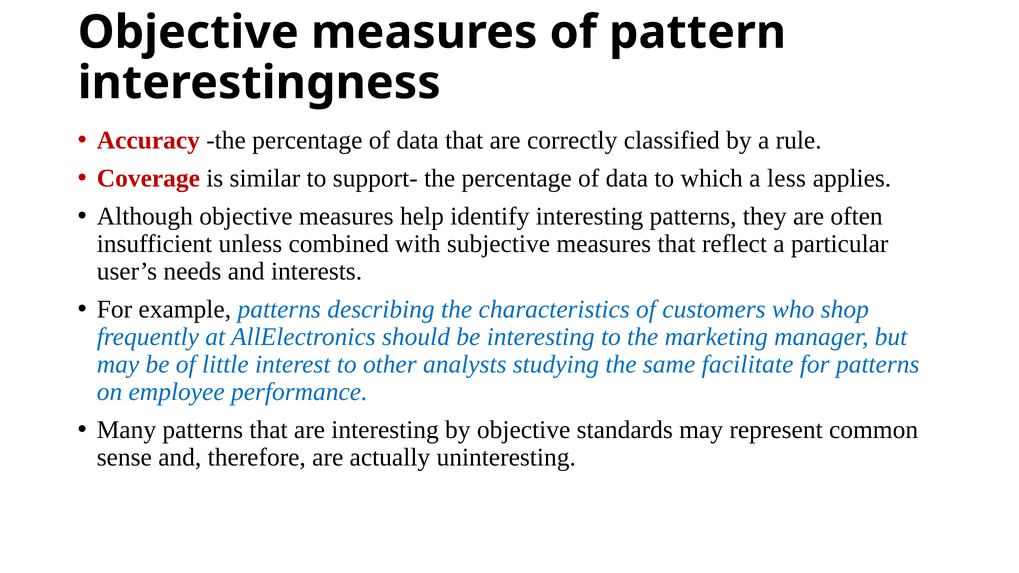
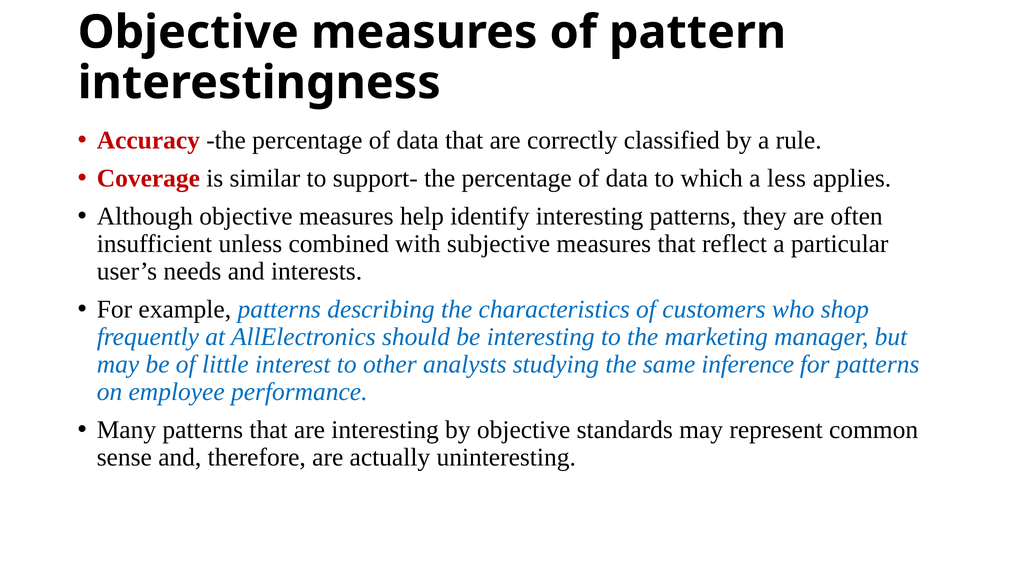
facilitate: facilitate -> inference
